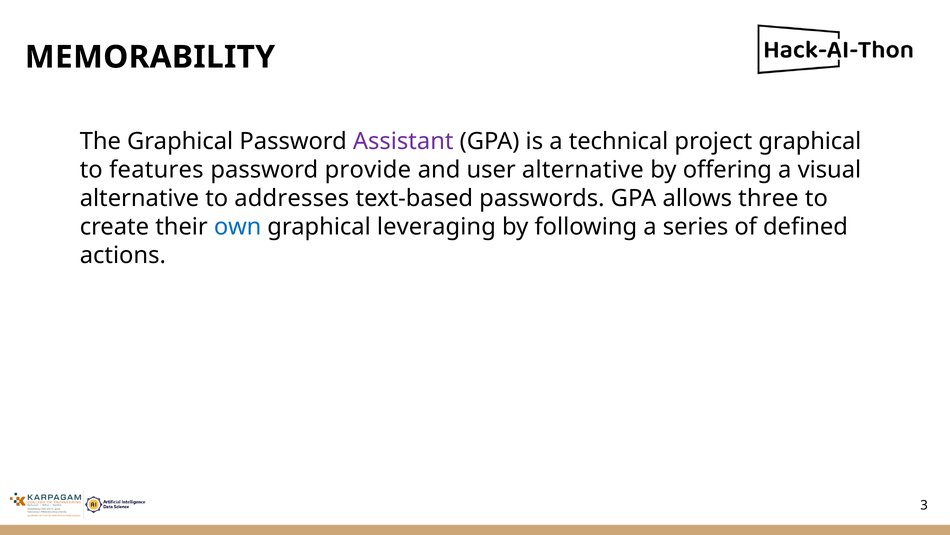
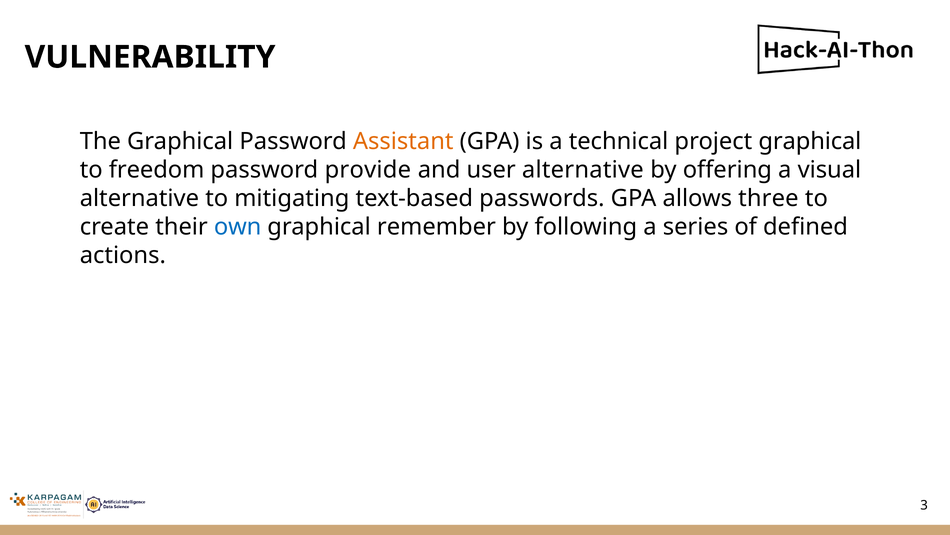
MEMORABILITY: MEMORABILITY -> VULNERABILITY
Assistant colour: purple -> orange
features: features -> freedom
addresses: addresses -> mitigating
leveraging: leveraging -> remember
